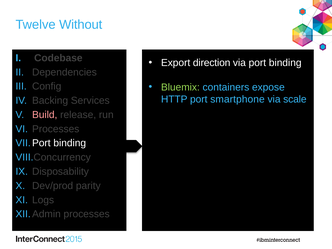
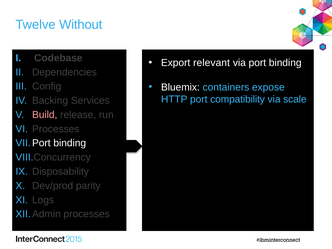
direction: direction -> relevant
Bluemix colour: light green -> white
smartphone: smartphone -> compatibility
